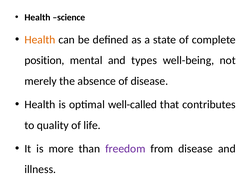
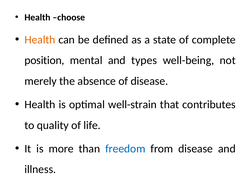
science: science -> choose
well-called: well-called -> well-strain
freedom colour: purple -> blue
